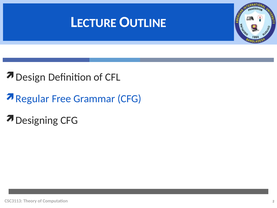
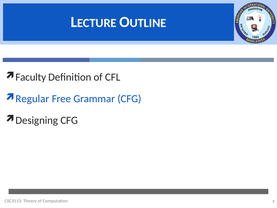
Design: Design -> Faculty
